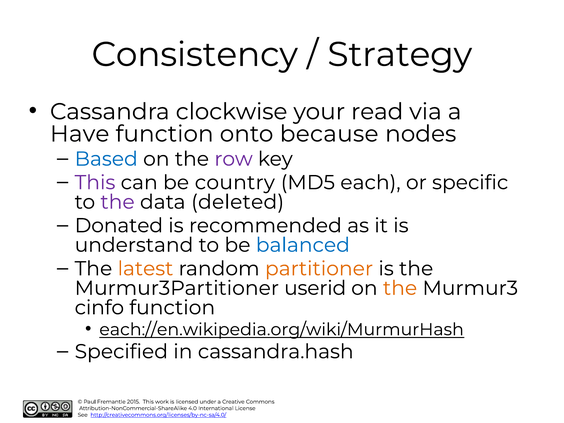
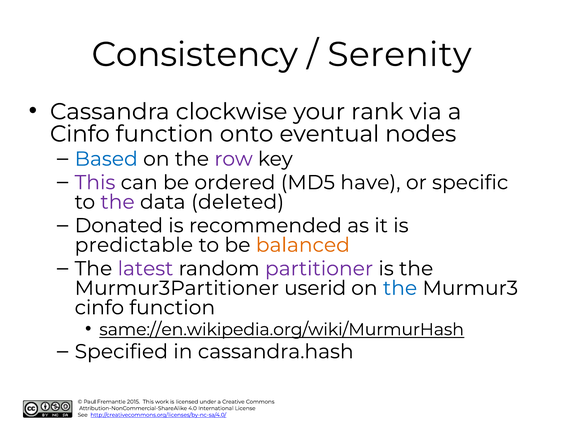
Strategy: Strategy -> Serenity
read: read -> rank
Have at (80, 134): Have -> Cinfo
because: because -> eventual
country: country -> ordered
each: each -> have
understand: understand -> predictable
balanced colour: blue -> orange
latest colour: orange -> purple
partitioner colour: orange -> purple
the at (400, 288) colour: orange -> blue
each://en.wikipedia.org/wiki/MurmurHash: each://en.wikipedia.org/wiki/MurmurHash -> same://en.wikipedia.org/wiki/MurmurHash
